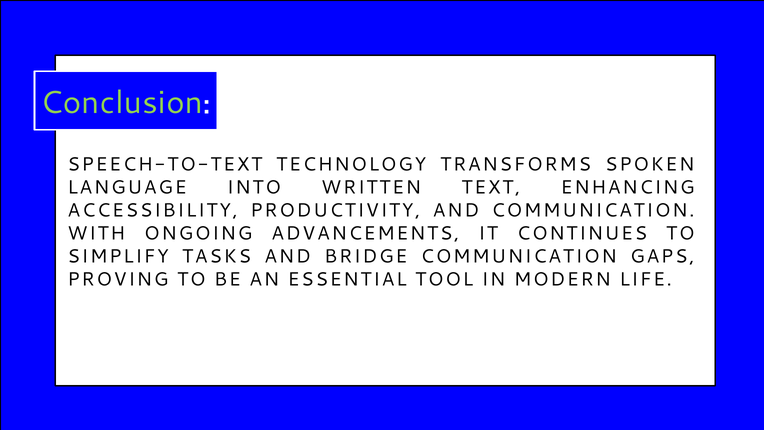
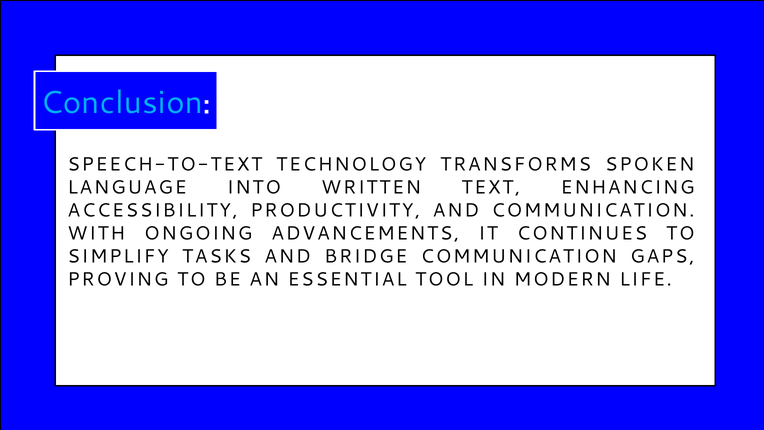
Conclusion colour: light green -> light blue
